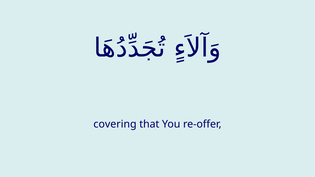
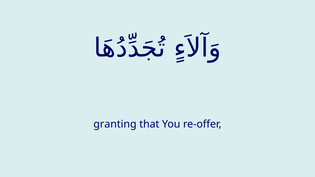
covering: covering -> granting
